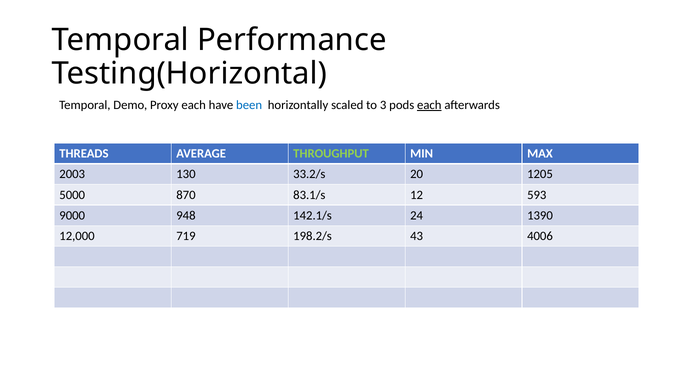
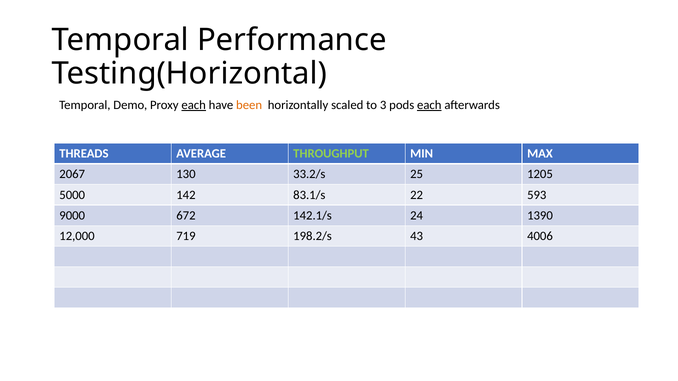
each at (194, 105) underline: none -> present
been colour: blue -> orange
2003: 2003 -> 2067
20: 20 -> 25
870: 870 -> 142
12: 12 -> 22
948: 948 -> 672
